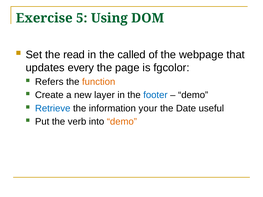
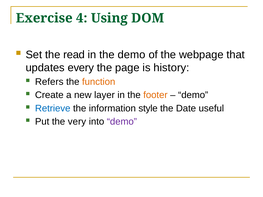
5: 5 -> 4
the called: called -> demo
fgcolor: fgcolor -> history
footer colour: blue -> orange
your: your -> style
verb: verb -> very
demo at (122, 122) colour: orange -> purple
